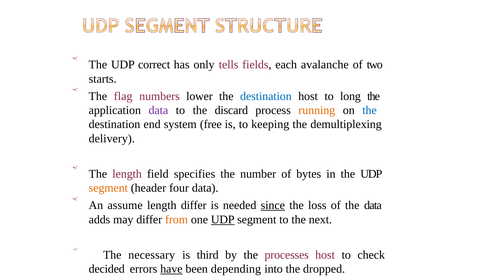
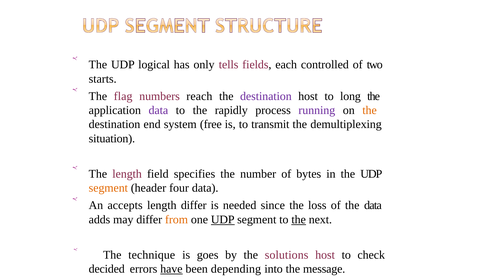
correct: correct -> logical
avalanche: avalanche -> controlled
lower: lower -> reach
destination at (266, 96) colour: blue -> purple
discard: discard -> rapidly
running colour: orange -> purple
the at (370, 110) colour: blue -> orange
keeping: keeping -> transmit
delivery: delivery -> situation
assume: assume -> accepts
since underline: present -> none
the at (299, 220) underline: none -> present
necessary: necessary -> technique
third: third -> goes
processes: processes -> solutions
dropped: dropped -> message
